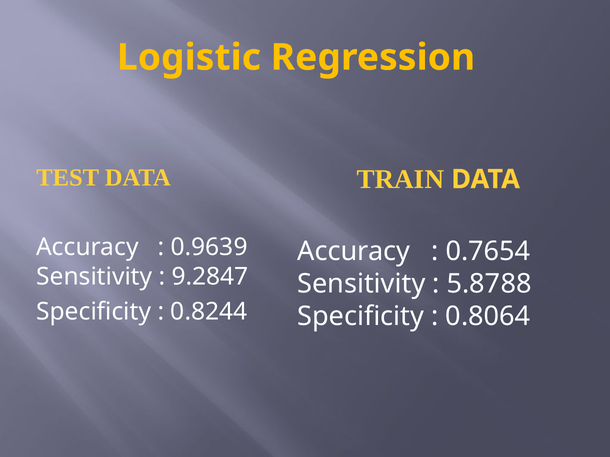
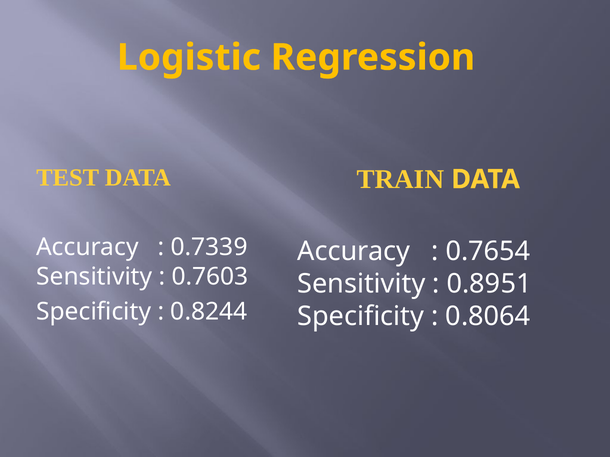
0.9639: 0.9639 -> 0.7339
9.2847: 9.2847 -> 0.7603
5.8788: 5.8788 -> 0.8951
